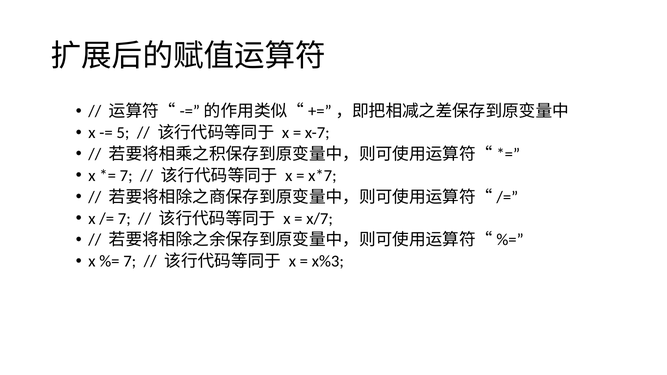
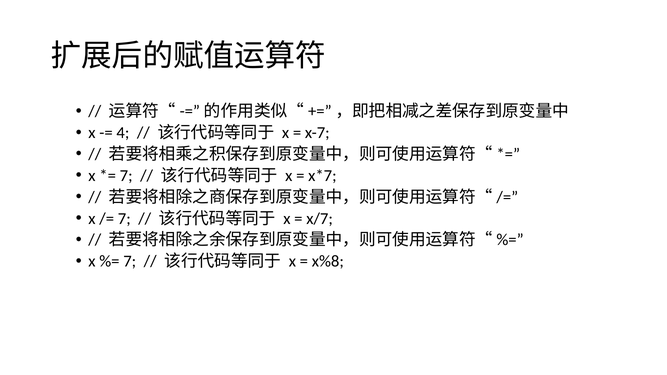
5: 5 -> 4
x%3: x%3 -> x%8
